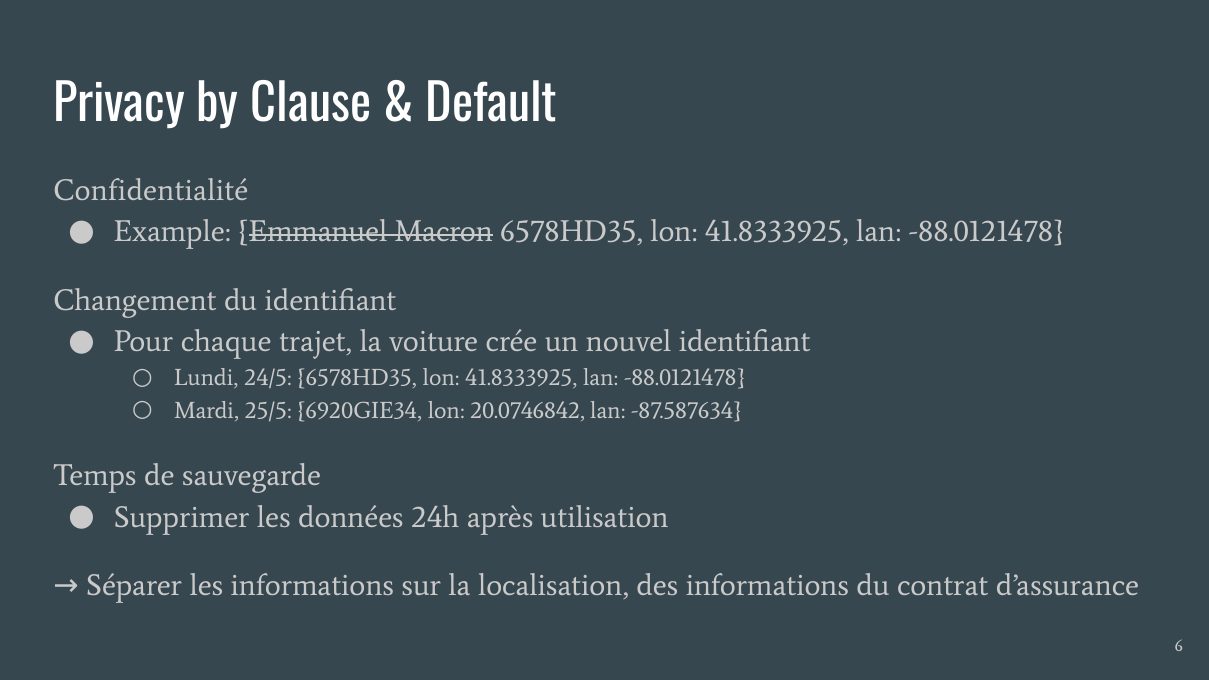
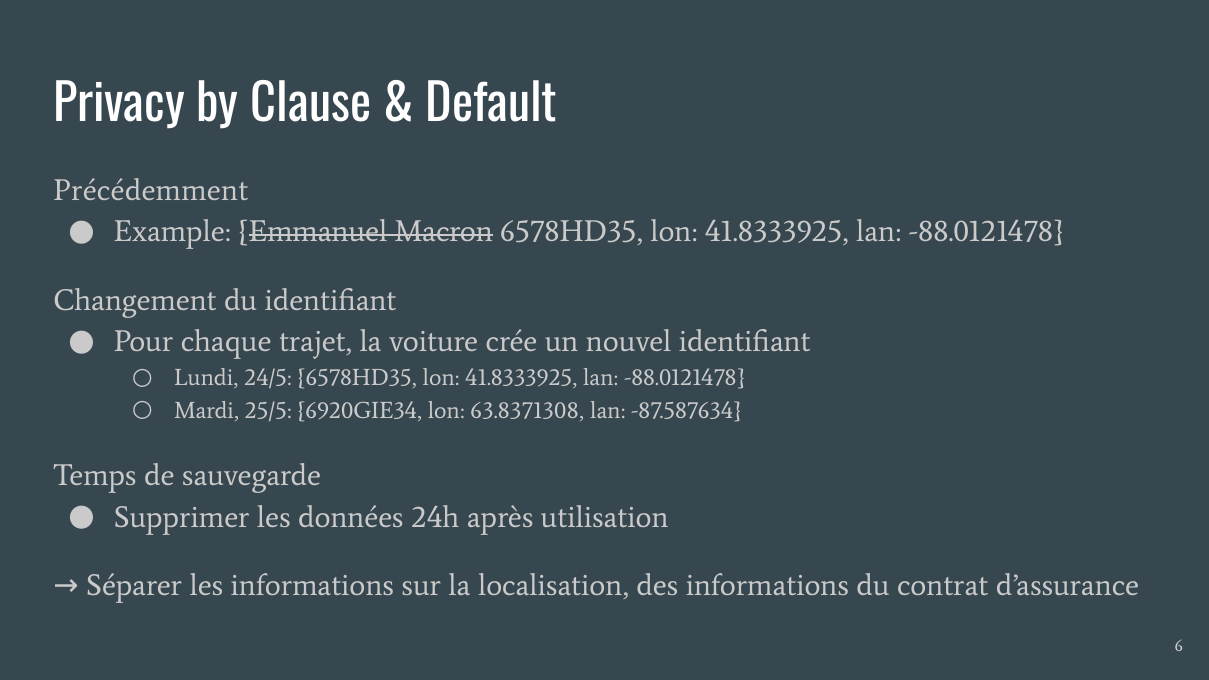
Confidentialité: Confidentialité -> Précédemment
20.0746842: 20.0746842 -> 63.8371308
